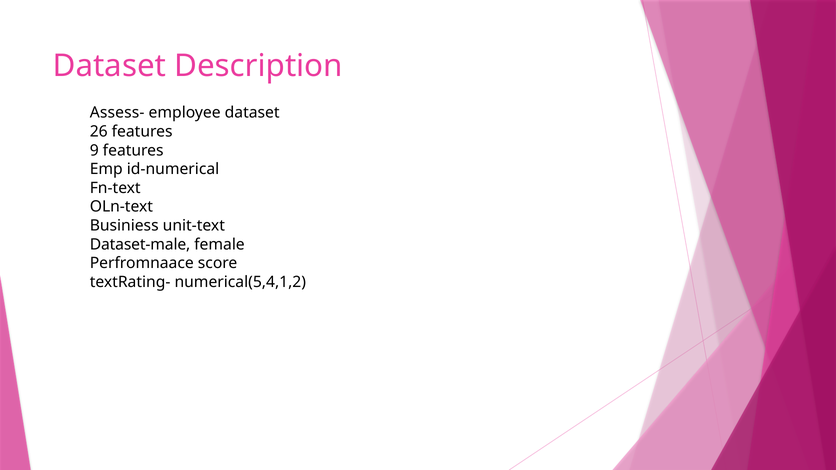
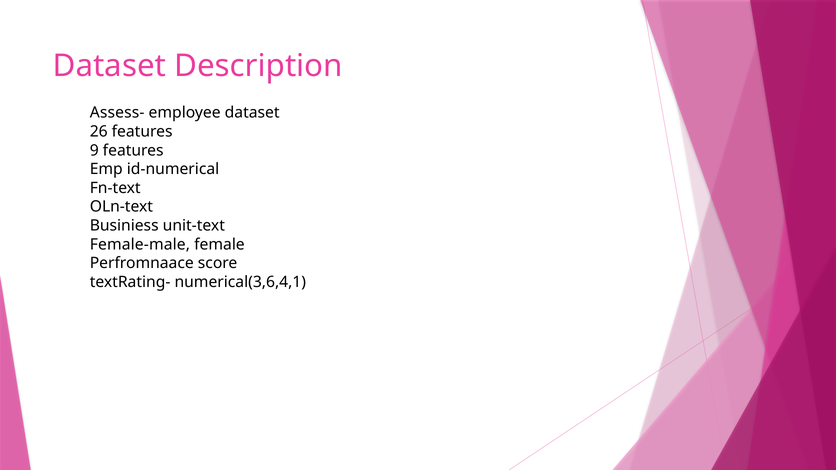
Dataset-male: Dataset-male -> Female-male
numerical(5,4,1,2: numerical(5,4,1,2 -> numerical(3,6,4,1
